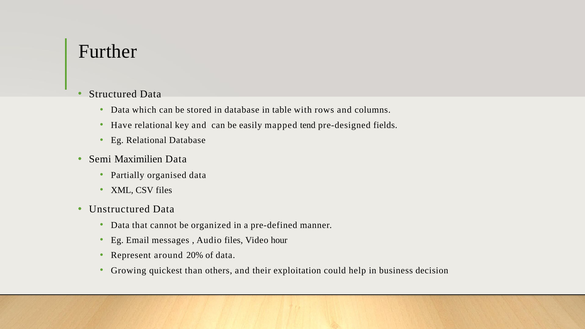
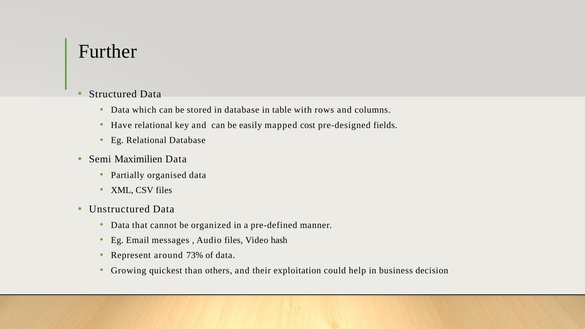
tend: tend -> cost
hour: hour -> hash
20%: 20% -> 73%
